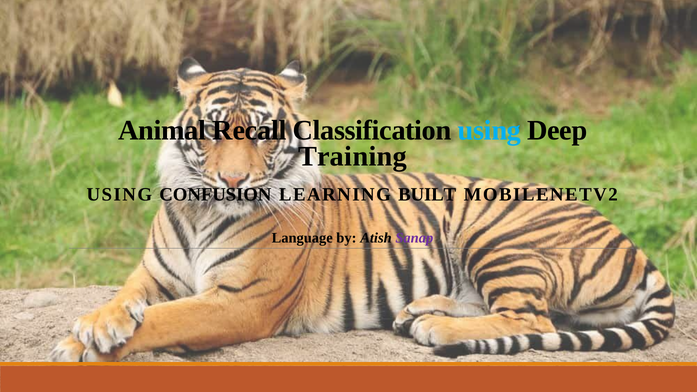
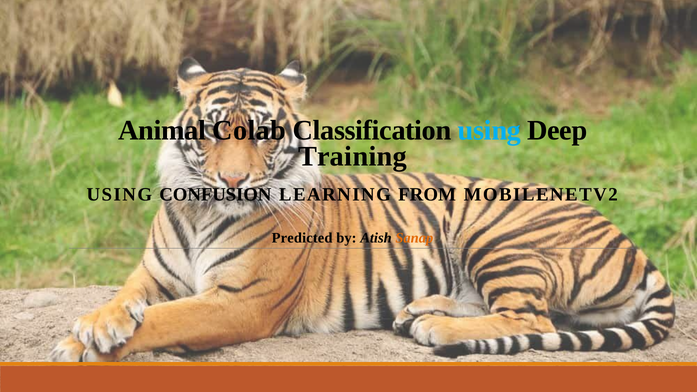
Recall: Recall -> Colab
BUILT: BUILT -> FROM
Language: Language -> Predicted
Sanap colour: purple -> orange
